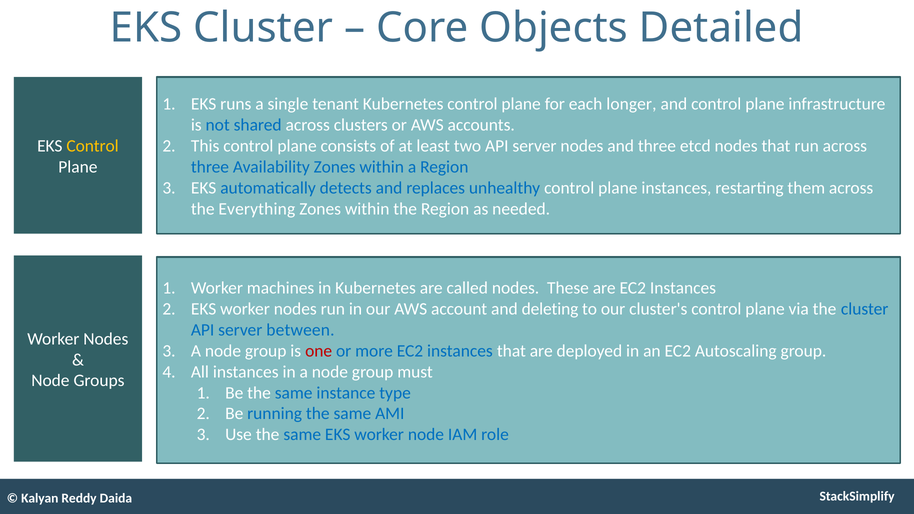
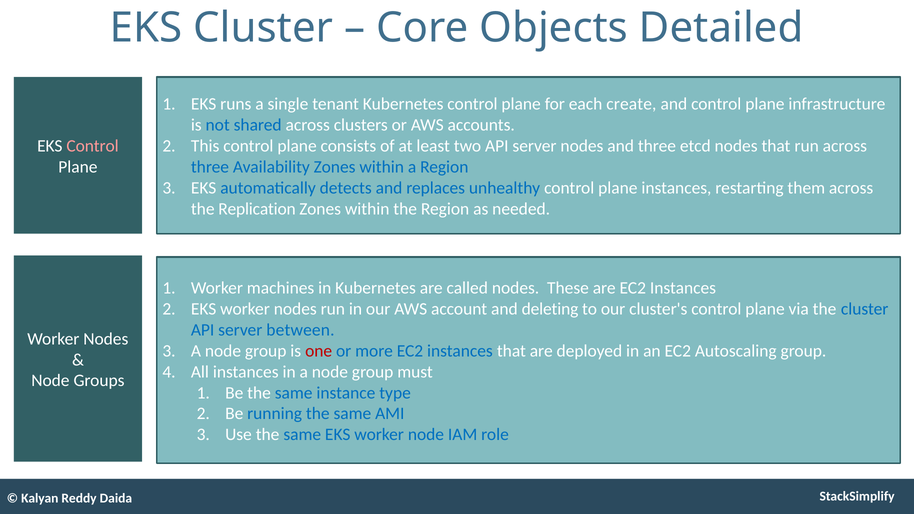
longer: longer -> create
Control at (93, 146) colour: yellow -> pink
Everything: Everything -> Replication
